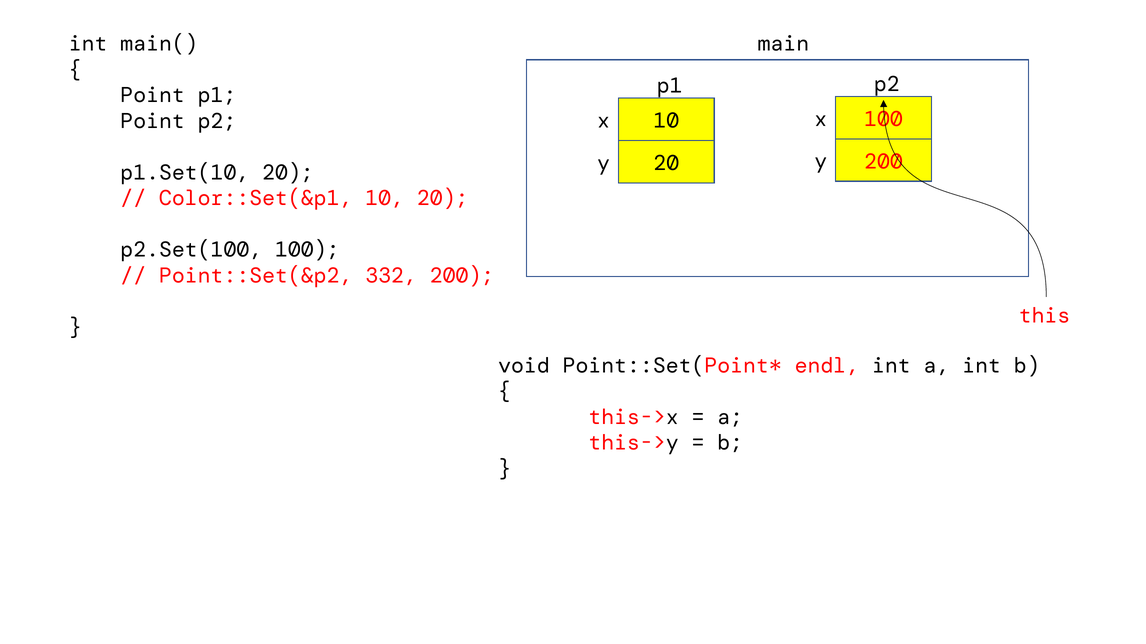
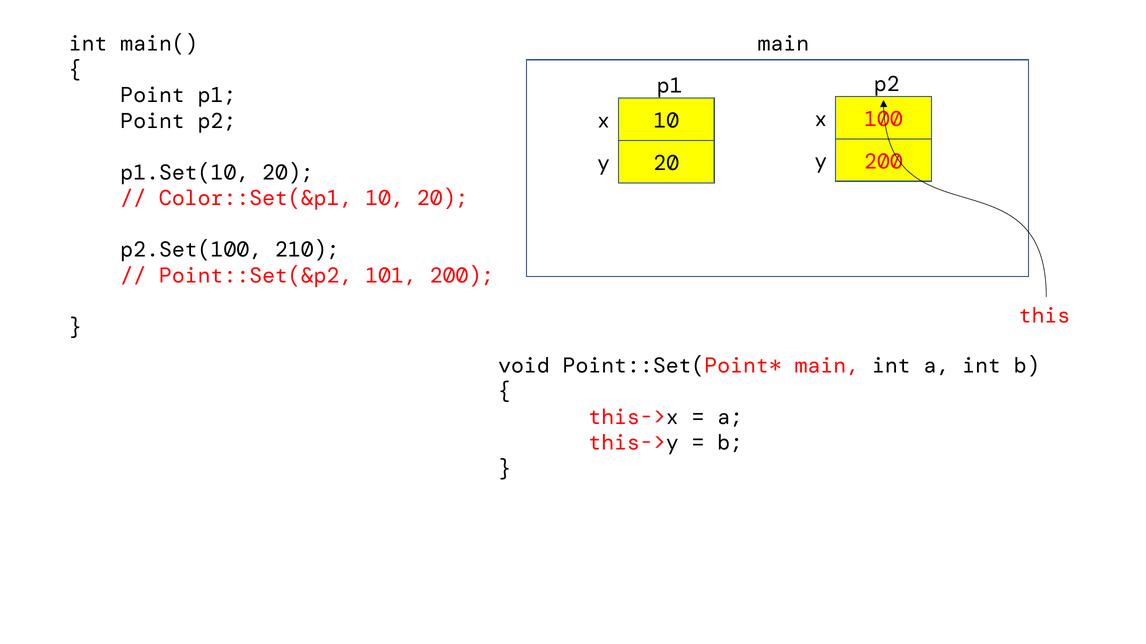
p2.Set(100 100: 100 -> 210
332: 332 -> 101
endl at (827, 366): endl -> main
